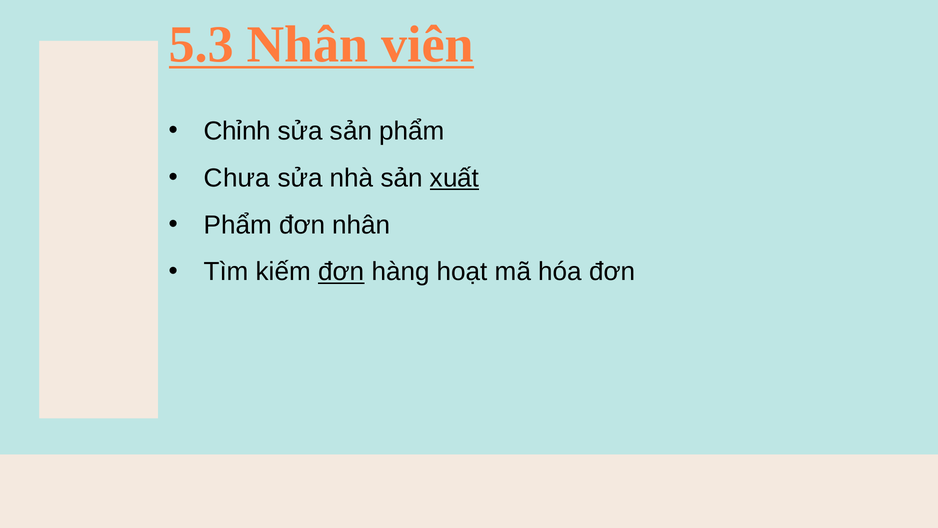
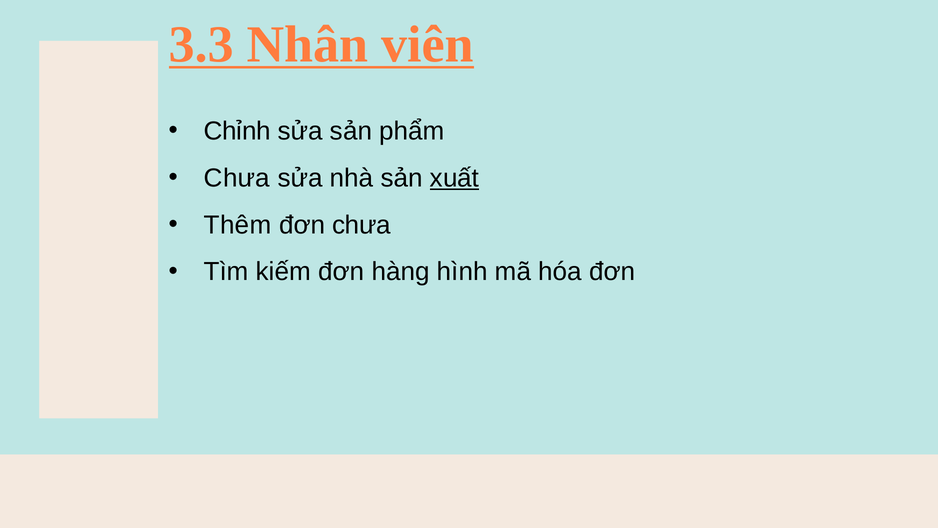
5.3: 5.3 -> 3.3
Phẩm at (238, 225): Phẩm -> Thêm
đơn nhân: nhân -> chưa
đơn at (341, 272) underline: present -> none
hoạt: hoạt -> hình
